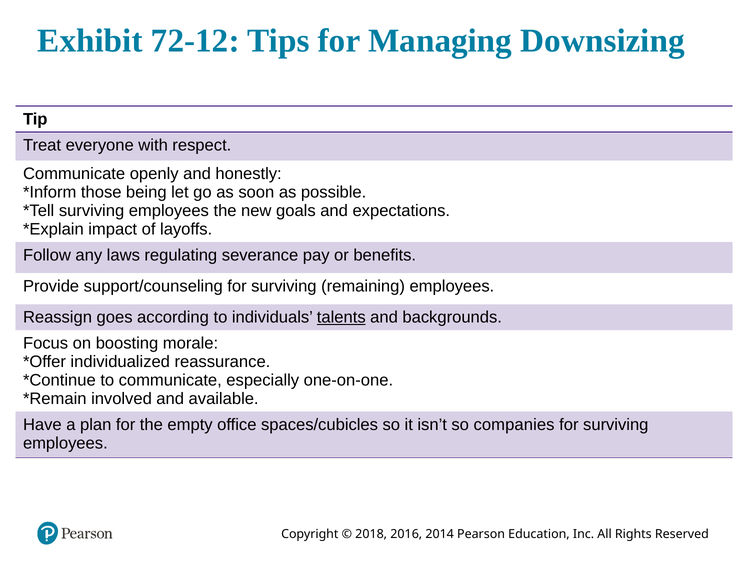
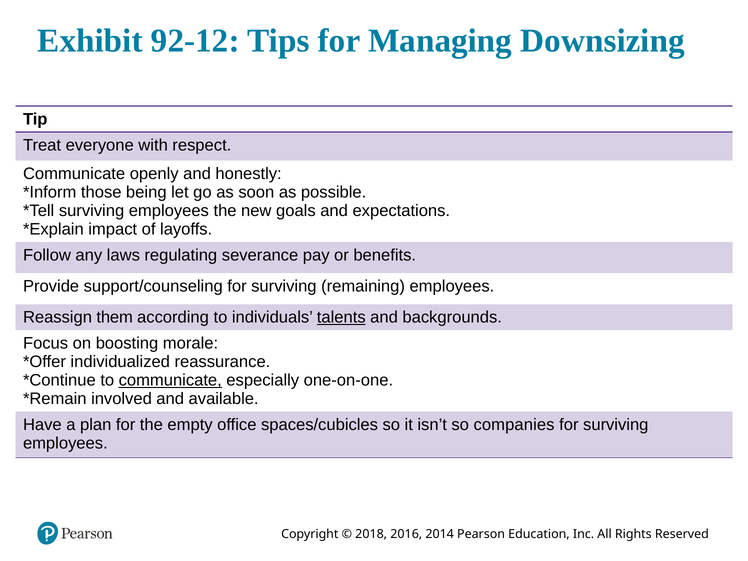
72-12: 72-12 -> 92-12
goes: goes -> them
communicate at (170, 380) underline: none -> present
